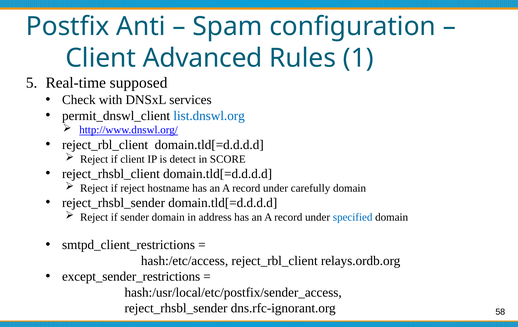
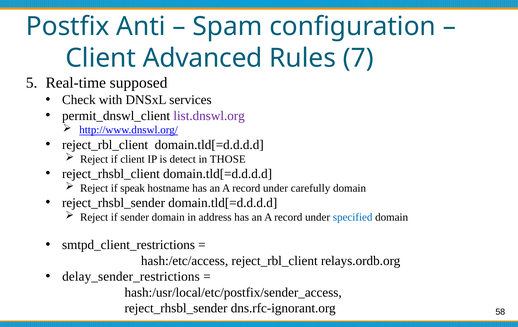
1: 1 -> 7
list.dnswl.org colour: blue -> purple
SCORE: SCORE -> THOSE
if reject: reject -> speak
except_sender_restrictions: except_sender_restrictions -> delay_sender_restrictions
